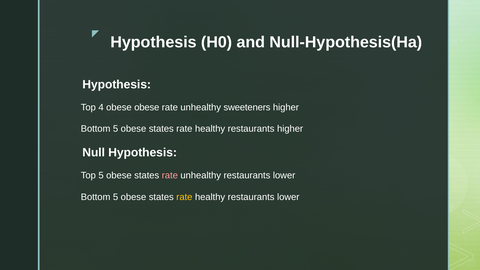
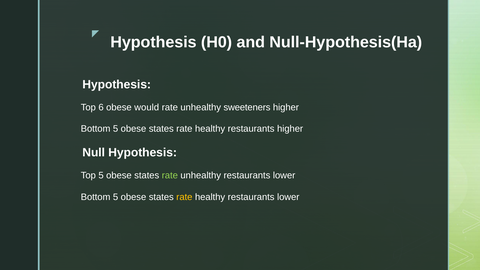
4: 4 -> 6
obese obese: obese -> would
rate at (170, 176) colour: pink -> light green
